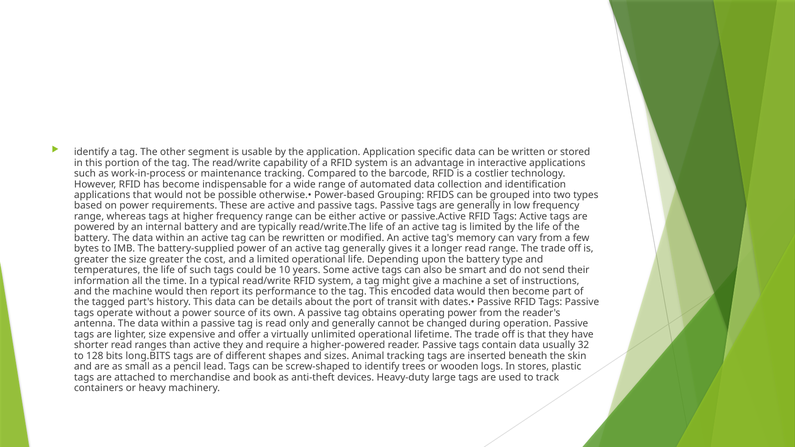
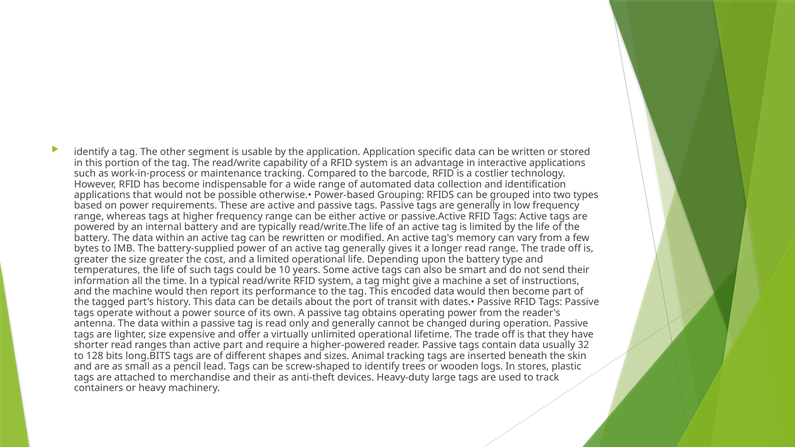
active they: they -> part
and book: book -> their
